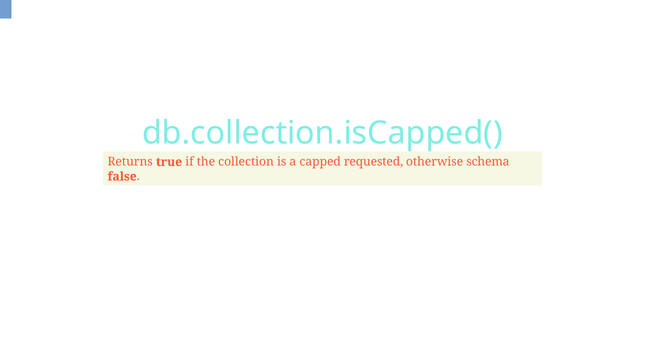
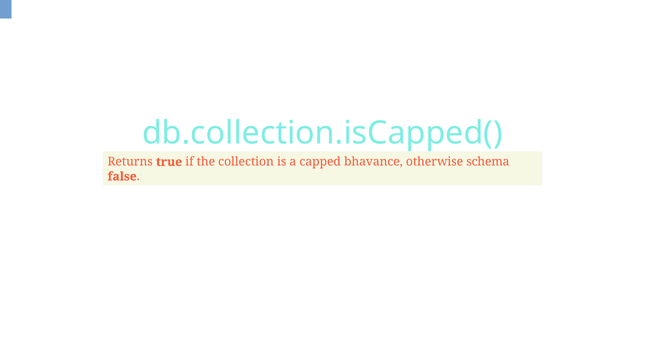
requested: requested -> bhavance
